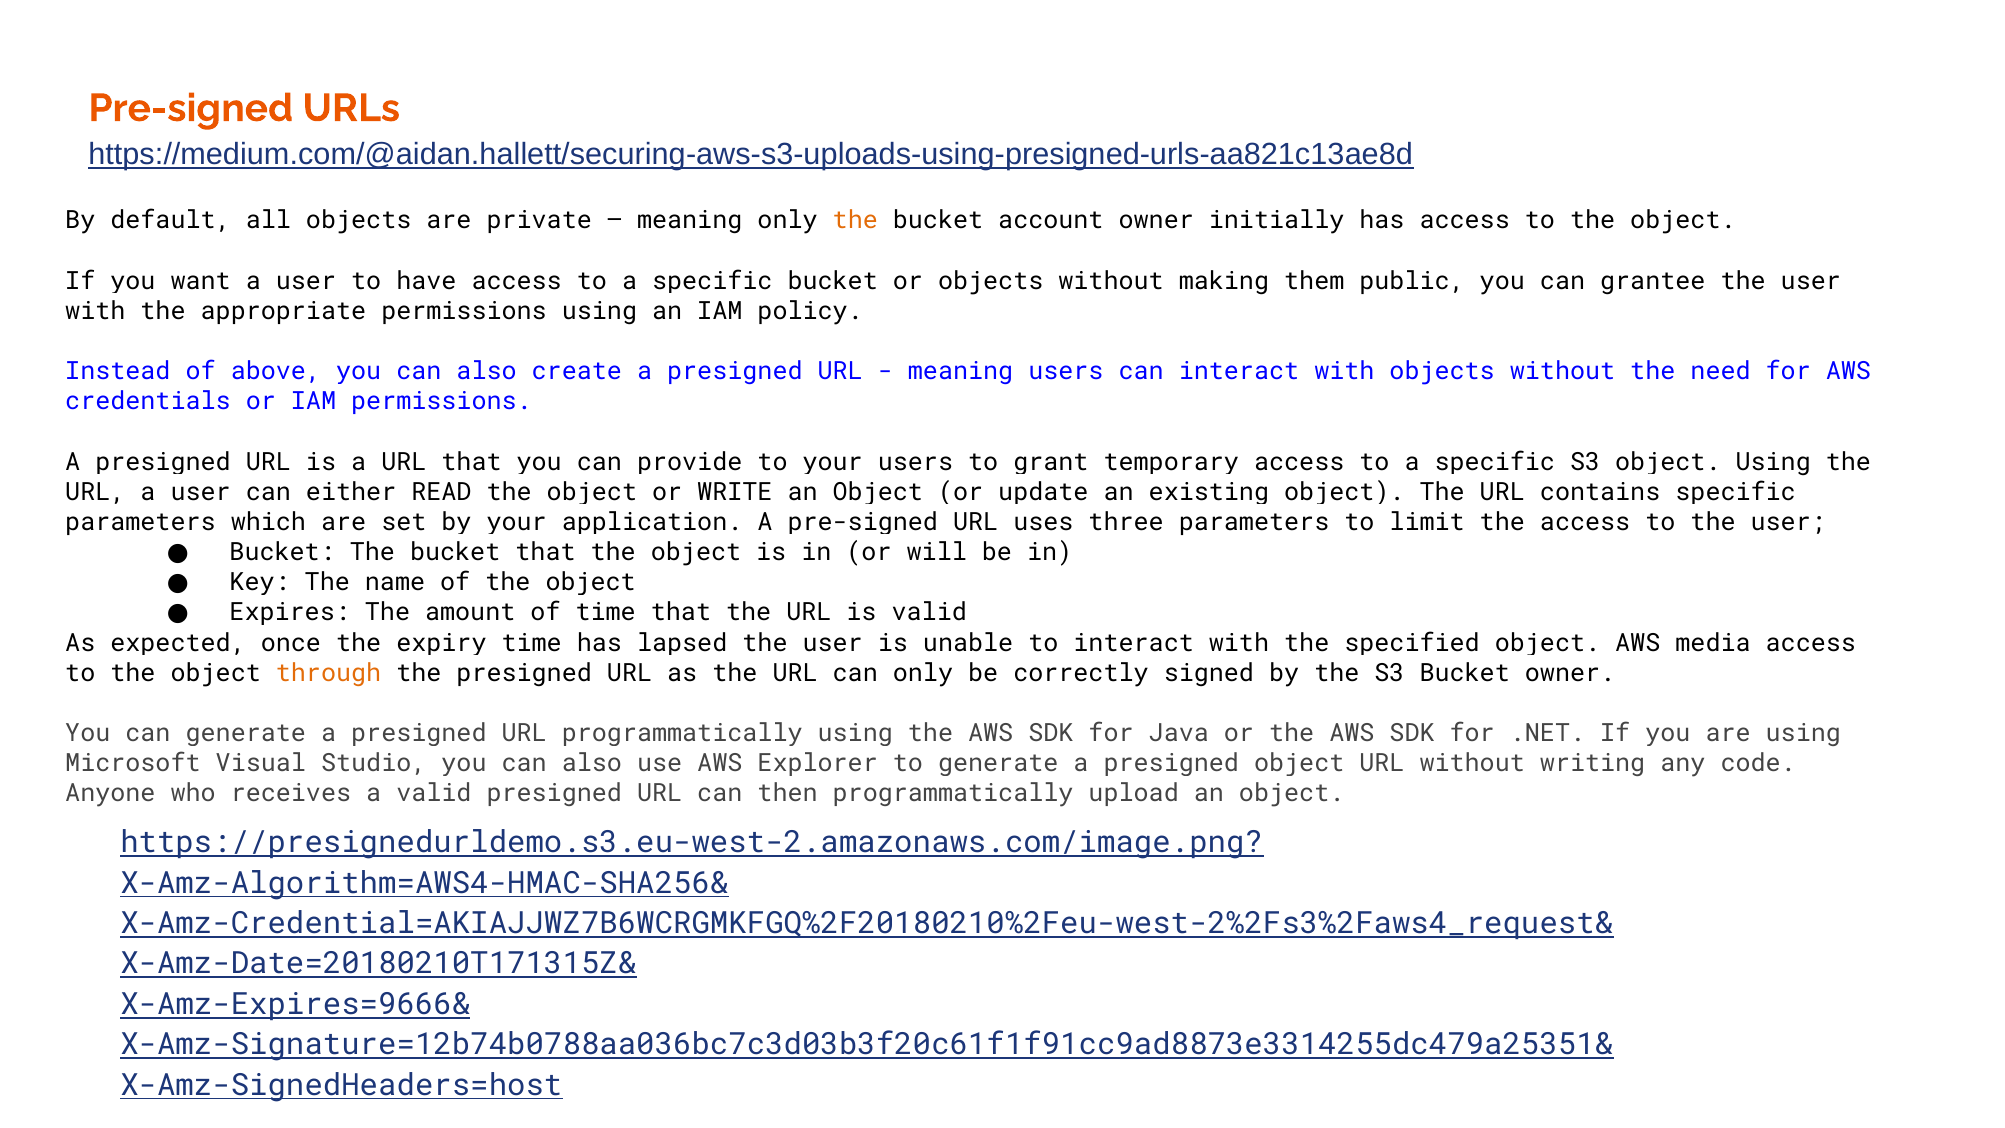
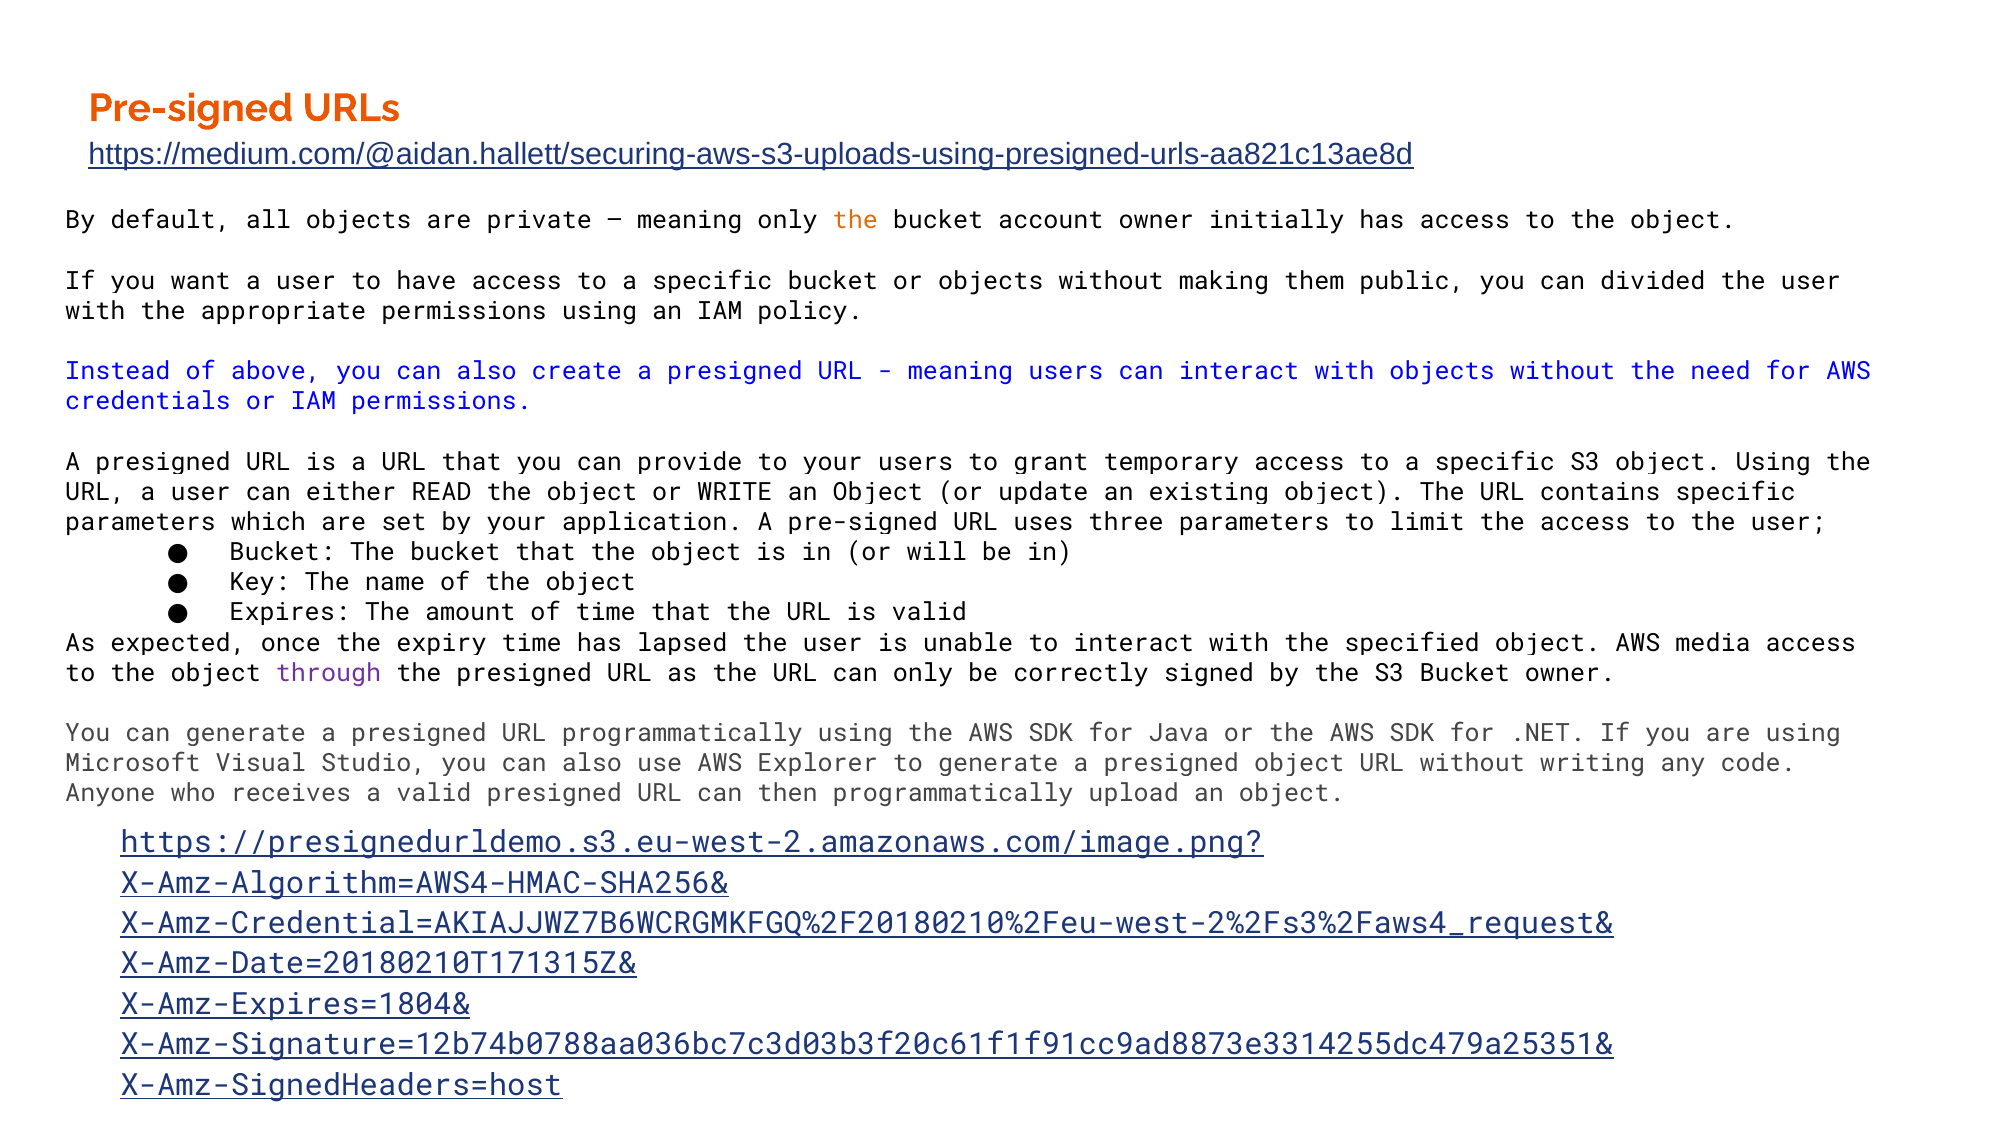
grantee: grantee -> divided
through colour: orange -> purple
X-Amz-Expires=9666&: X-Amz-Expires=9666& -> X-Amz-Expires=1804&
